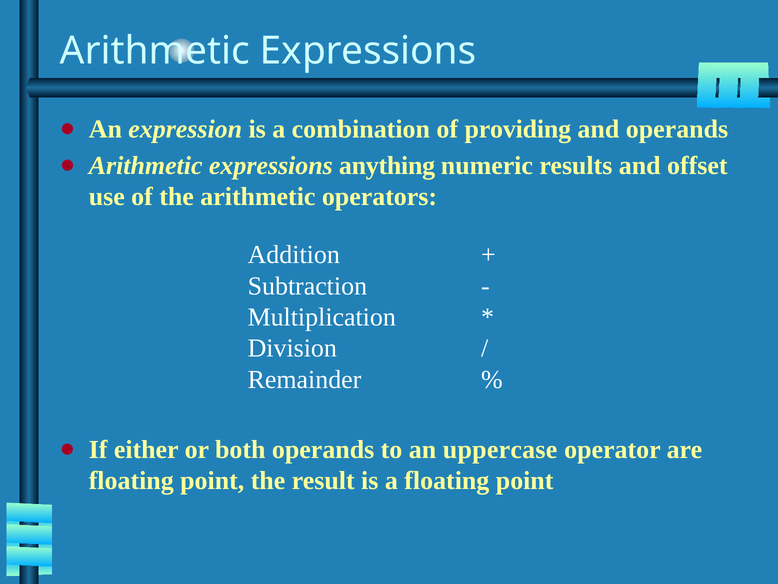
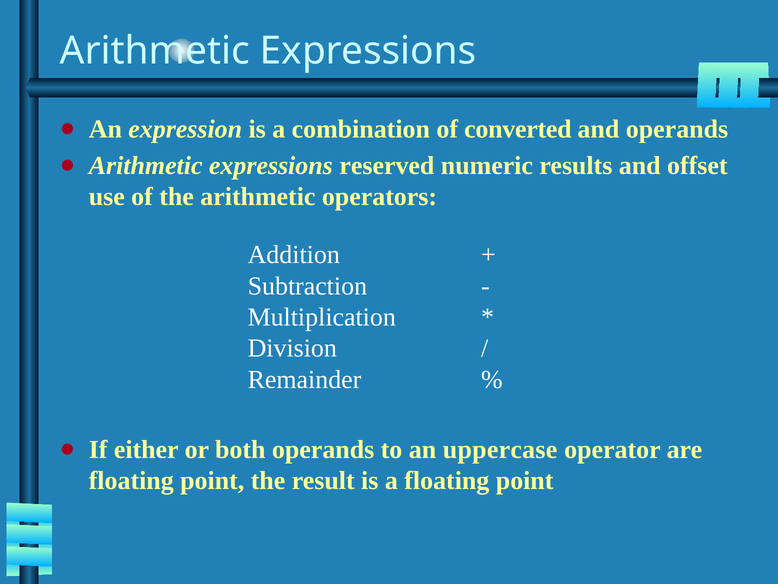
providing: providing -> converted
anything: anything -> reserved
